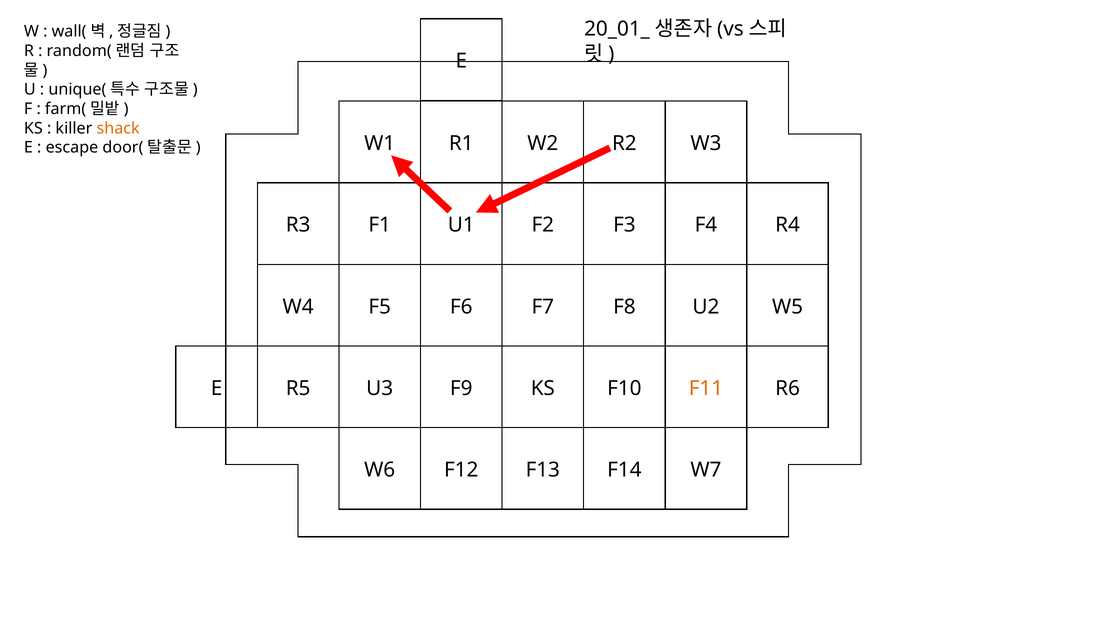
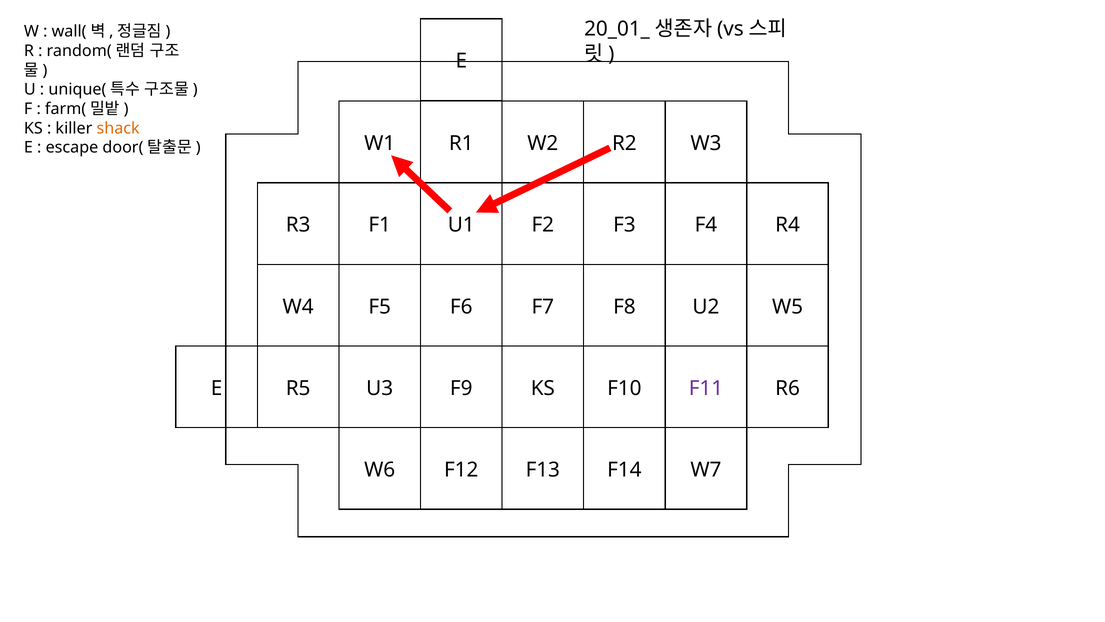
F11 colour: orange -> purple
